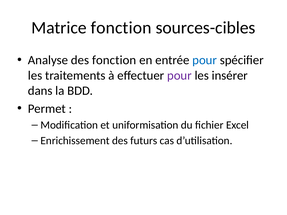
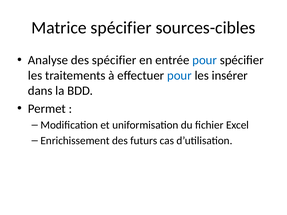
Matrice fonction: fonction -> spécifier
des fonction: fonction -> spécifier
pour at (179, 76) colour: purple -> blue
